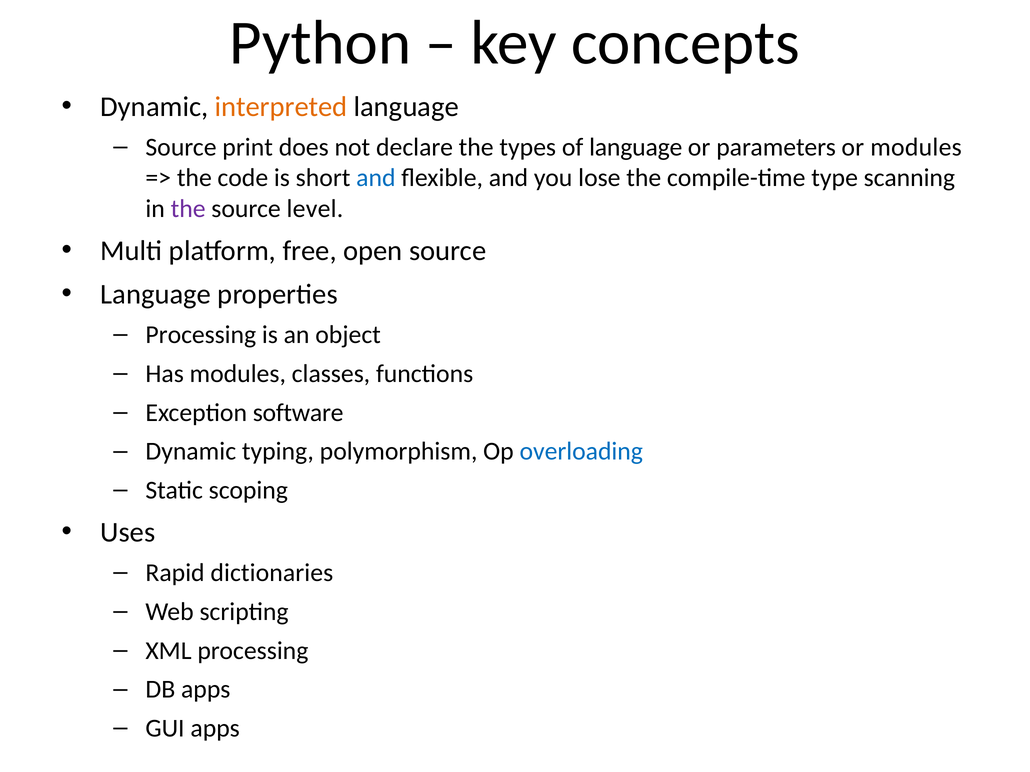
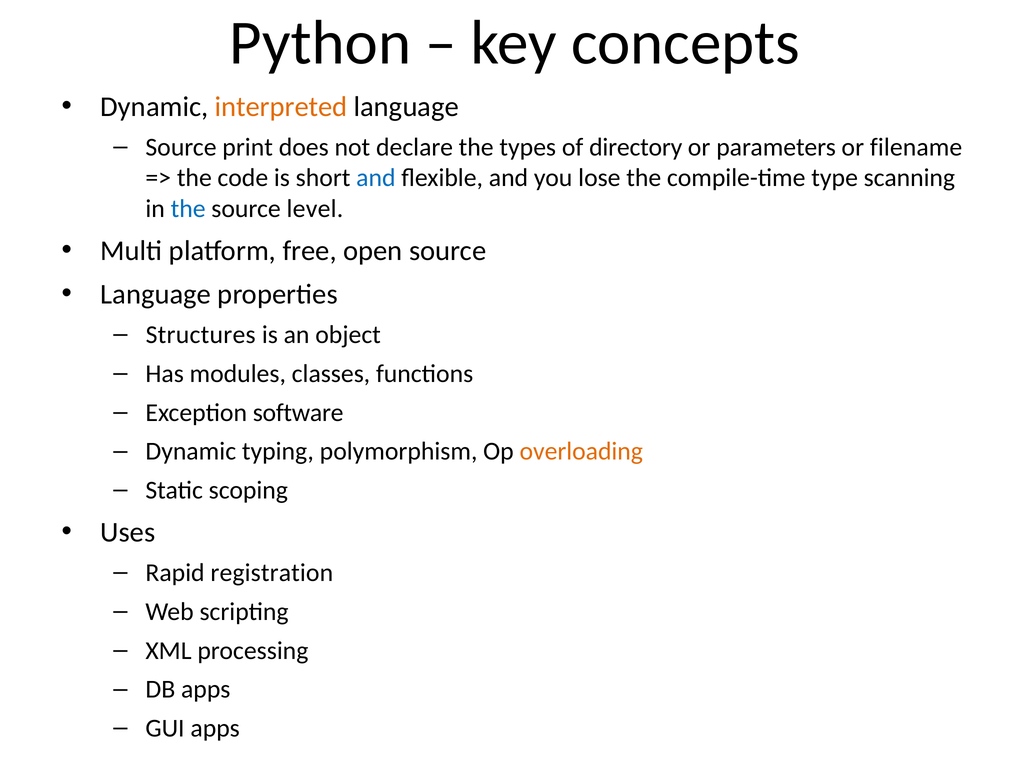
of language: language -> directory
or modules: modules -> filename
the at (188, 209) colour: purple -> blue
Processing at (201, 335): Processing -> Structures
overloading colour: blue -> orange
dictionaries: dictionaries -> registration
